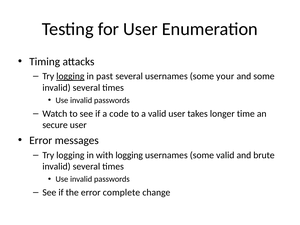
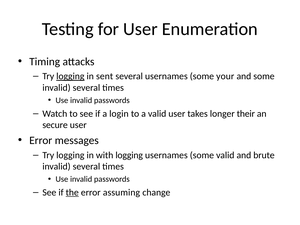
past: past -> sent
code: code -> login
time: time -> their
the underline: none -> present
complete: complete -> assuming
